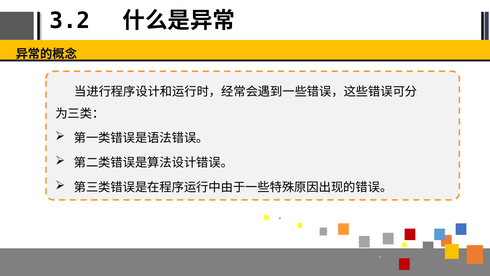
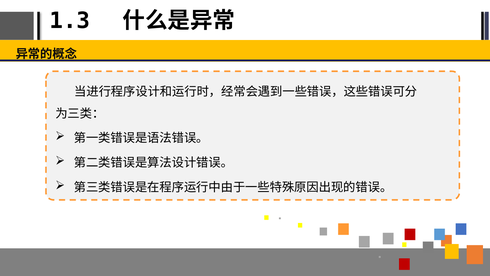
3.2: 3.2 -> 1.3
